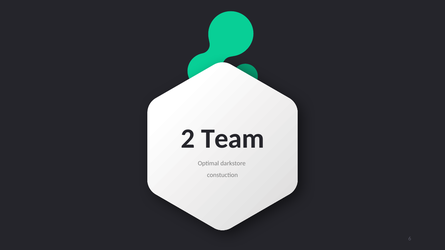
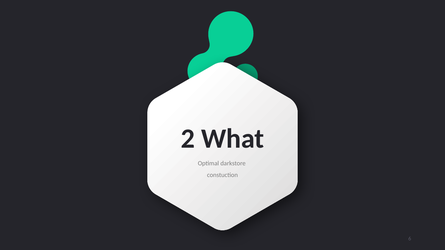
Team: Team -> What
